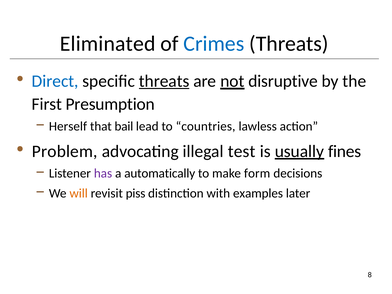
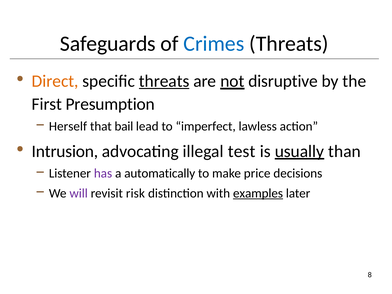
Eliminated: Eliminated -> Safeguards
Direct colour: blue -> orange
countries: countries -> imperfect
Problem: Problem -> Intrusion
fines: fines -> than
form: form -> price
will colour: orange -> purple
piss: piss -> risk
examples underline: none -> present
